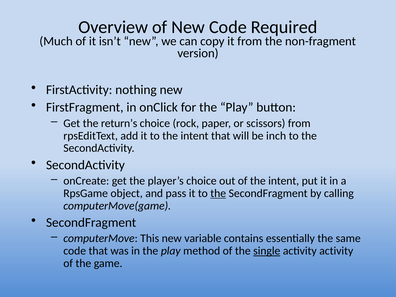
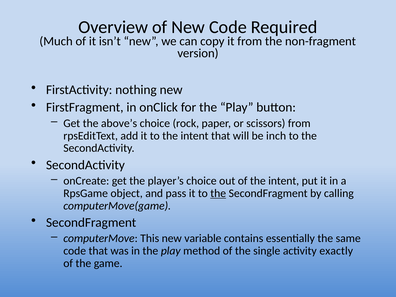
return’s: return’s -> above’s
single underline: present -> none
activity activity: activity -> exactly
